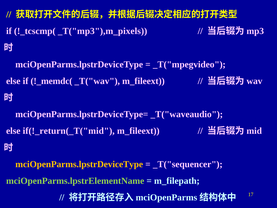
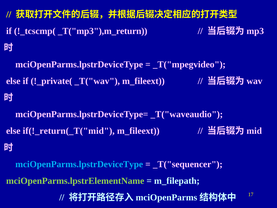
_T("mp3"),m_pixels: _T("mp3"),m_pixels -> _T("mp3"),m_return
!_memdc(: !_memdc( -> !_private(
mciOpenParms.lpstrDeviceType at (79, 164) colour: yellow -> light blue
